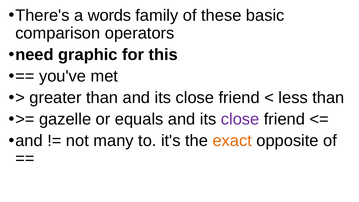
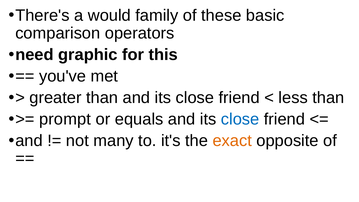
words: words -> would
gazelle: gazelle -> prompt
close at (240, 119) colour: purple -> blue
